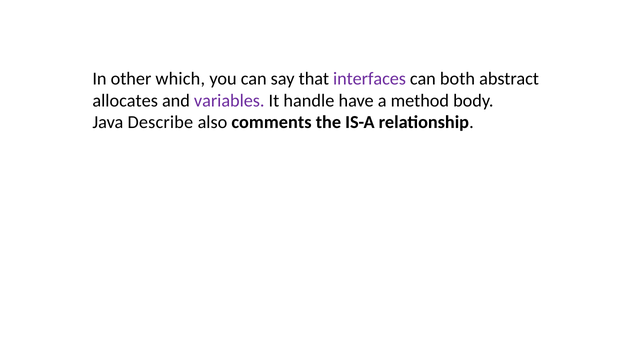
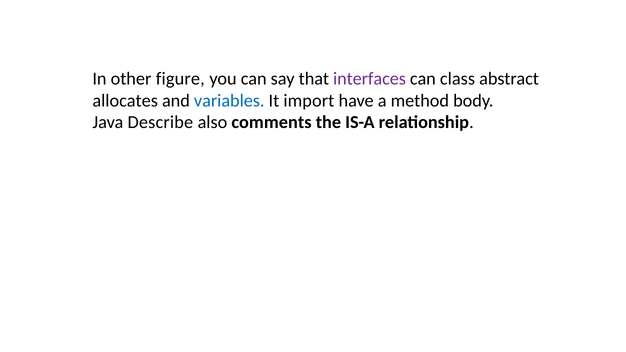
which: which -> figure
both: both -> class
variables colour: purple -> blue
handle: handle -> import
